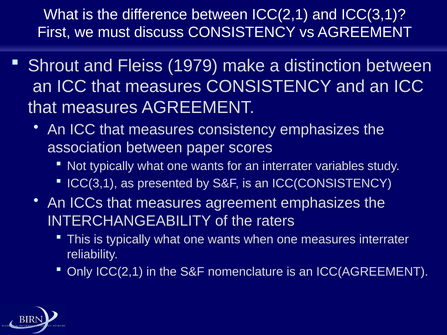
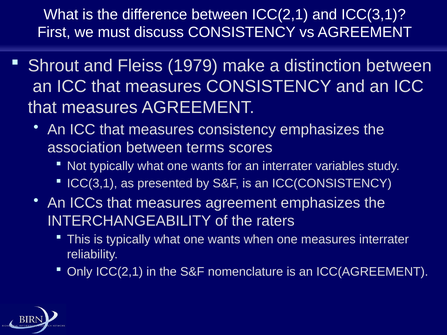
paper: paper -> terms
